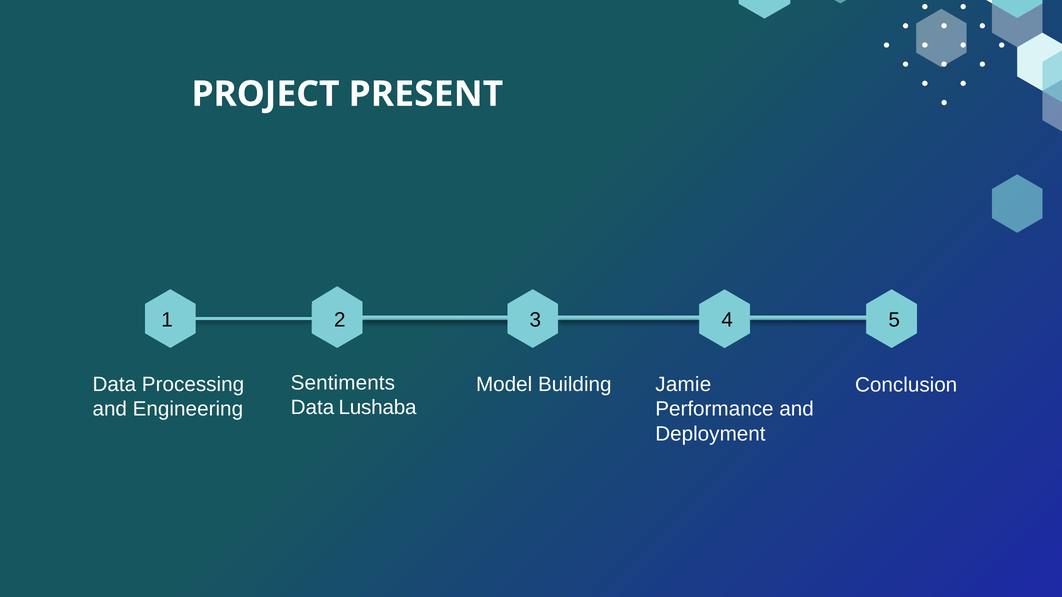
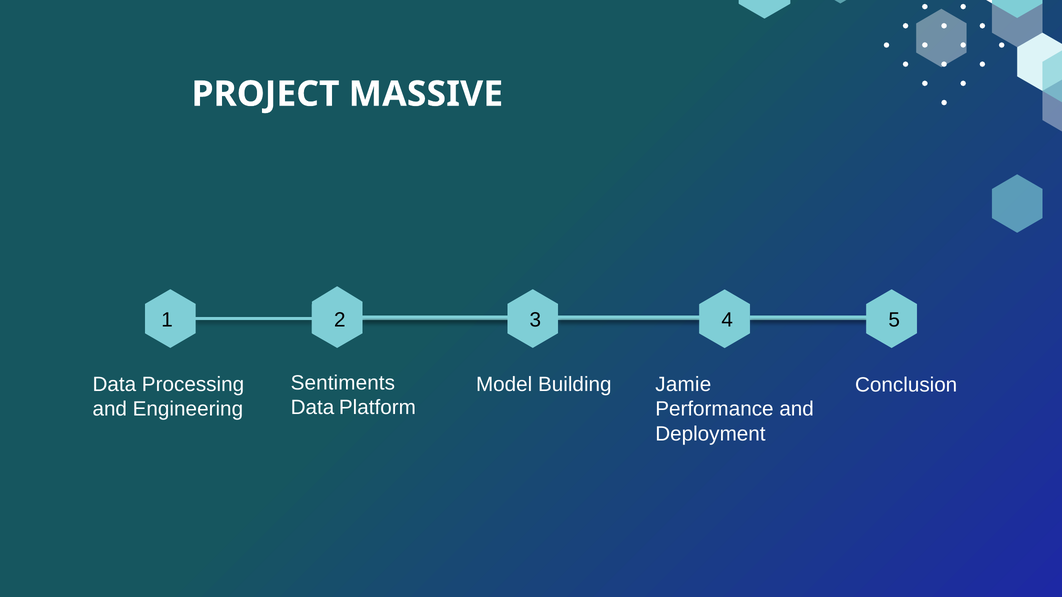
PRESENT: PRESENT -> MASSIVE
Lushaba: Lushaba -> Platform
